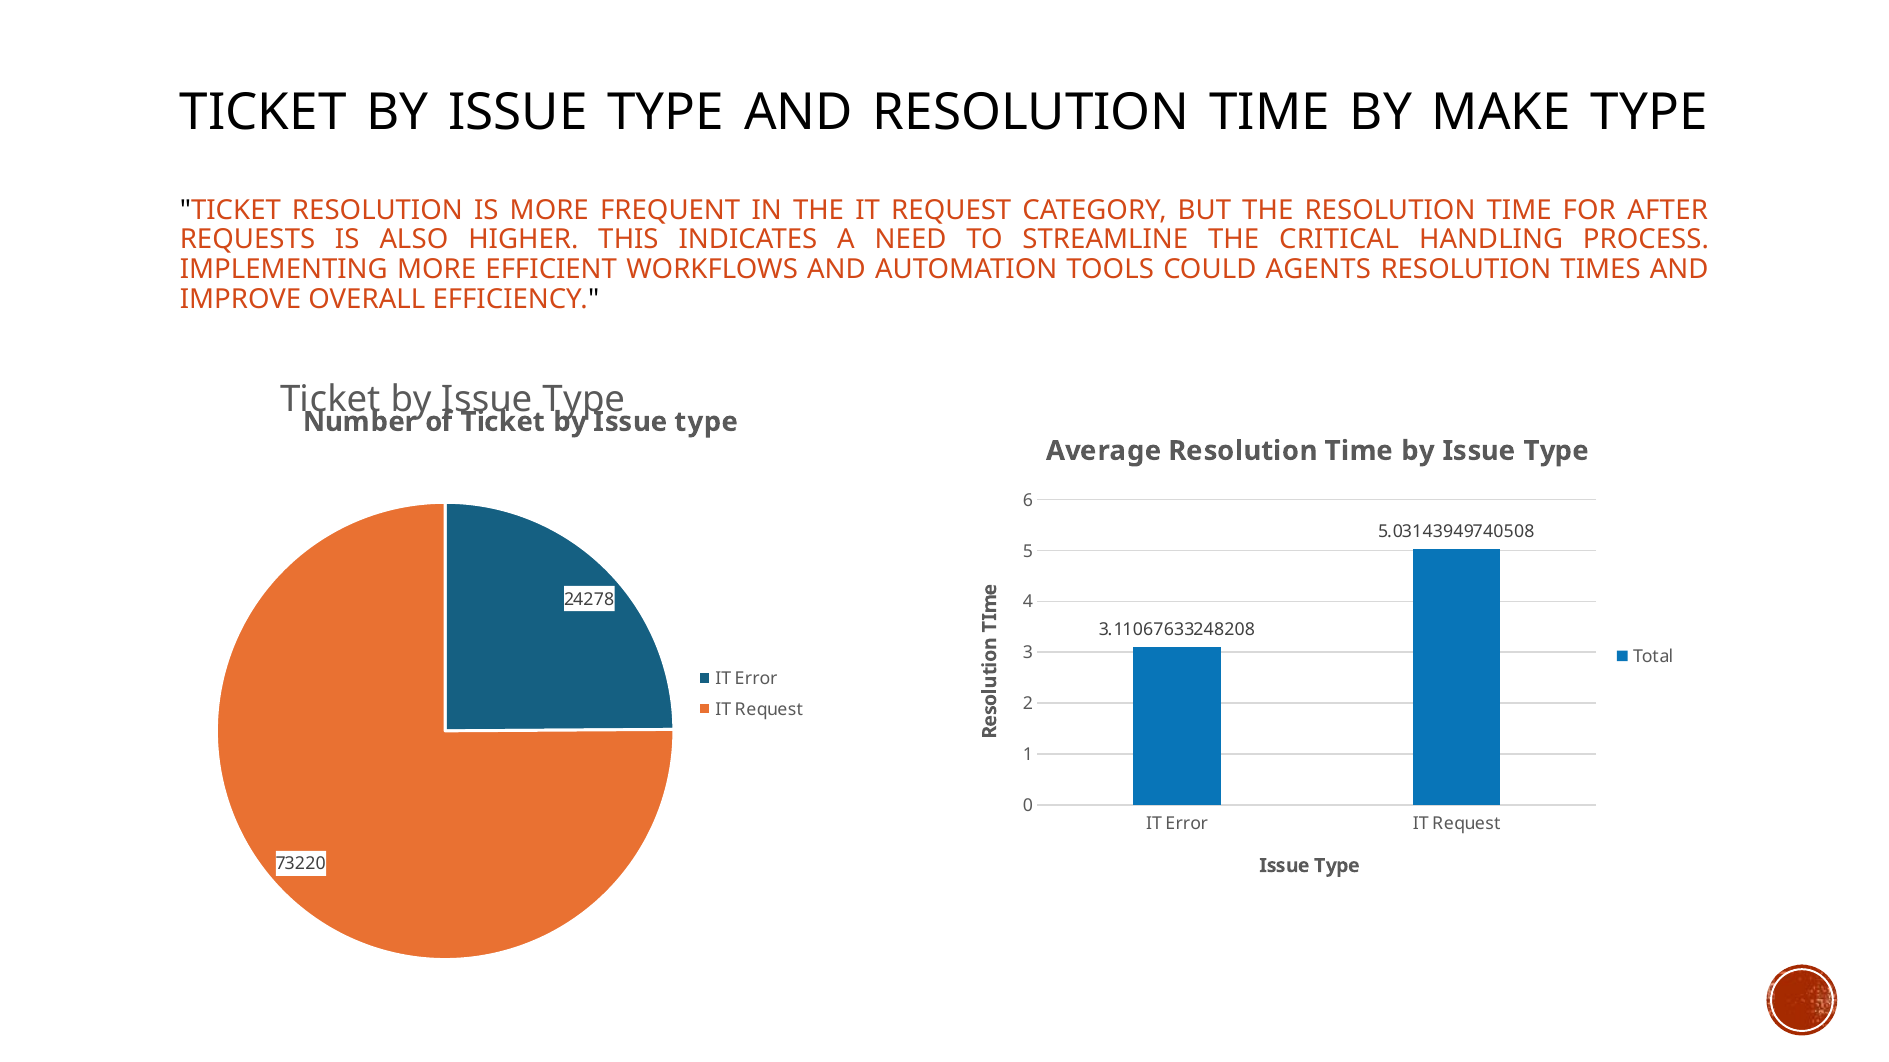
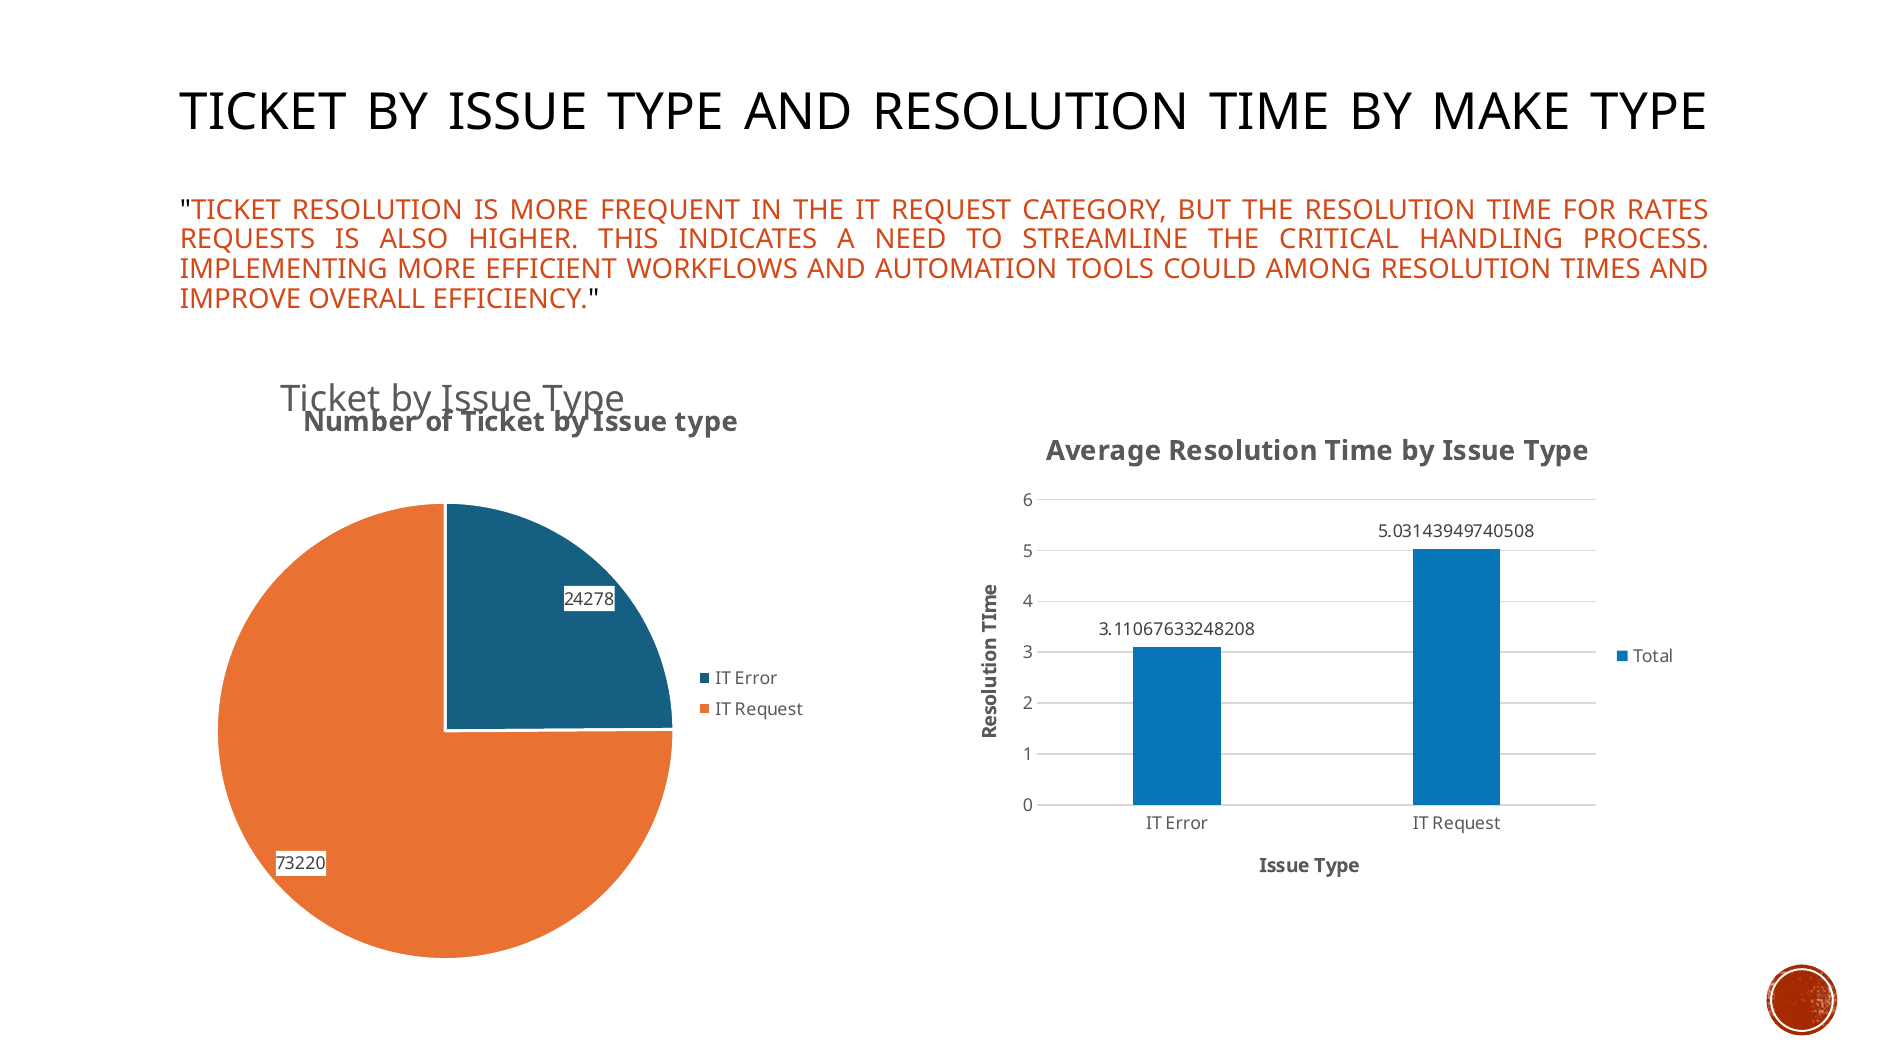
AFTER: AFTER -> RATES
AGENTS: AGENTS -> AMONG
